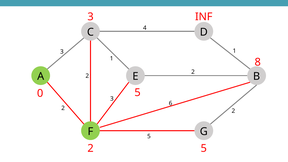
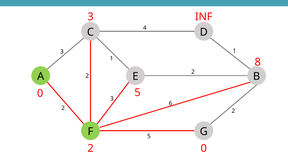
2 5: 5 -> 0
